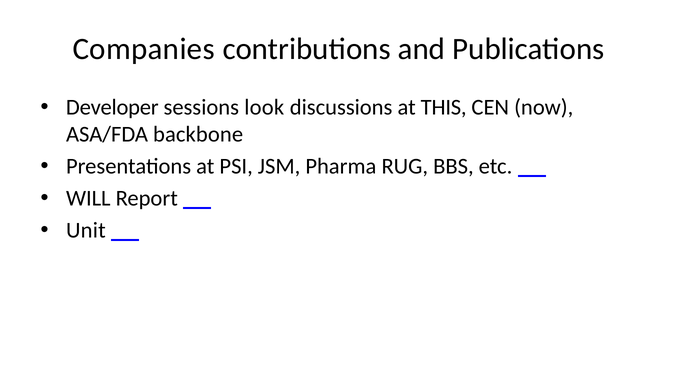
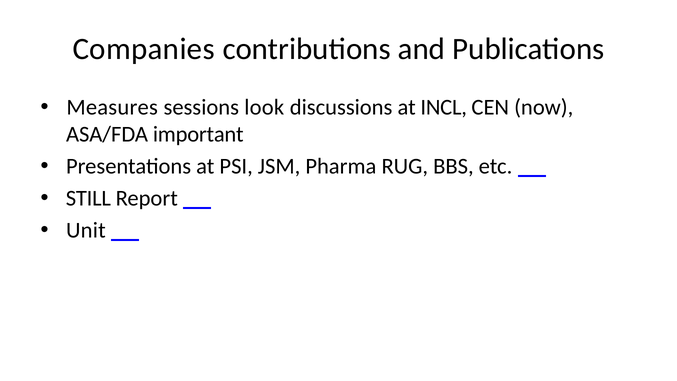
Developer: Developer -> Measures
THIS: THIS -> INCL
backbone: backbone -> important
WILL: WILL -> STILL
